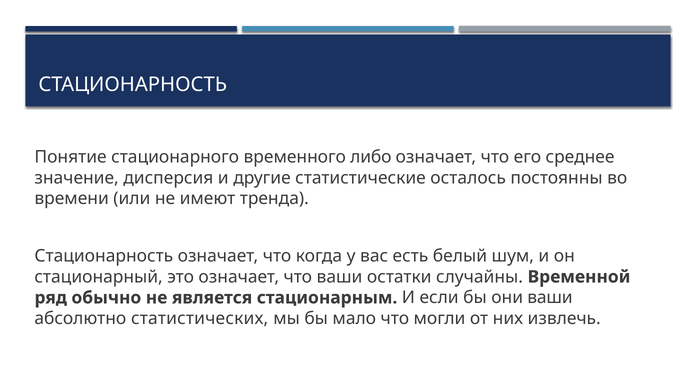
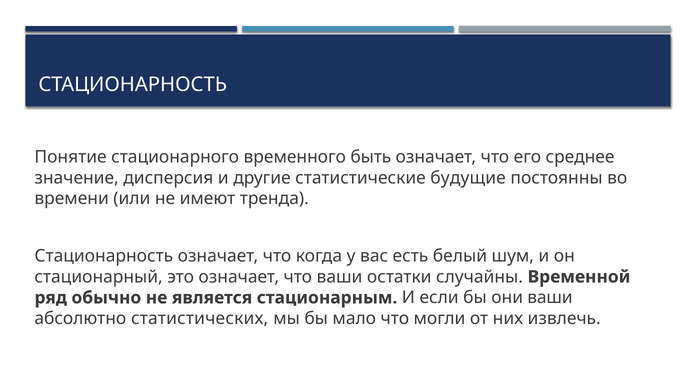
либо: либо -> быть
осталось: осталось -> будущие
